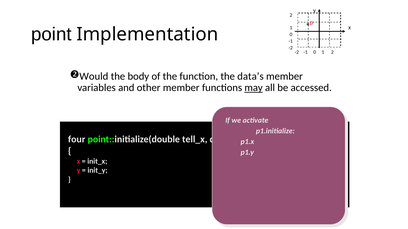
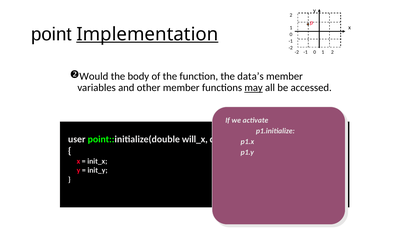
Implementation underline: none -> present
four: four -> user
tell_x: tell_x -> will_x
